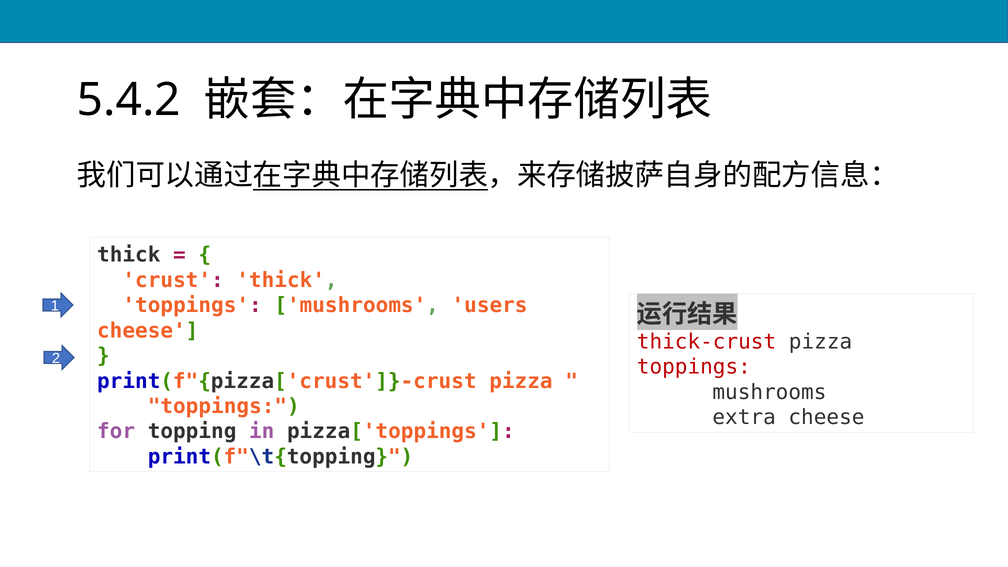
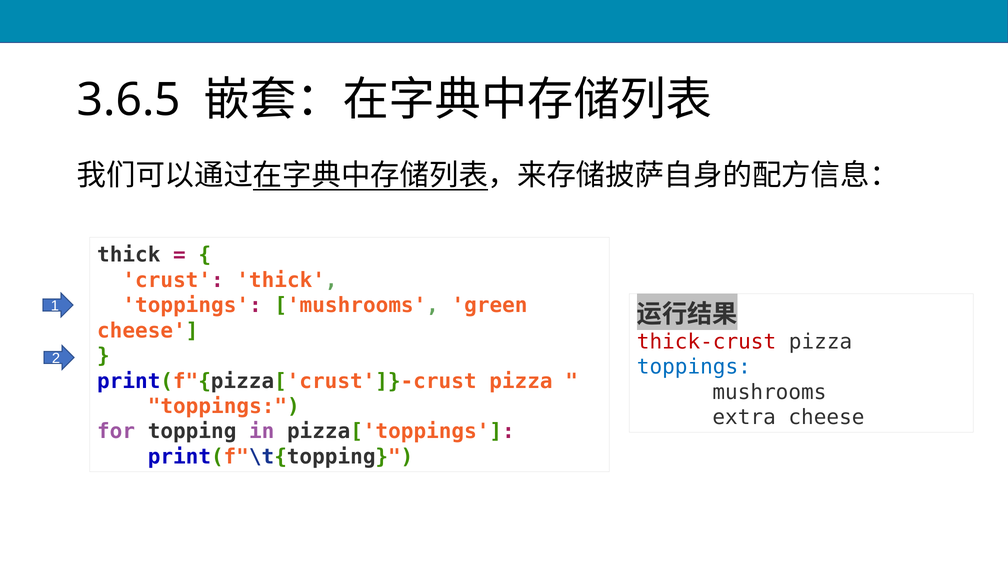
5.4.2: 5.4.2 -> 3.6.5
users: users -> green
toppings at (694, 367) colour: red -> blue
